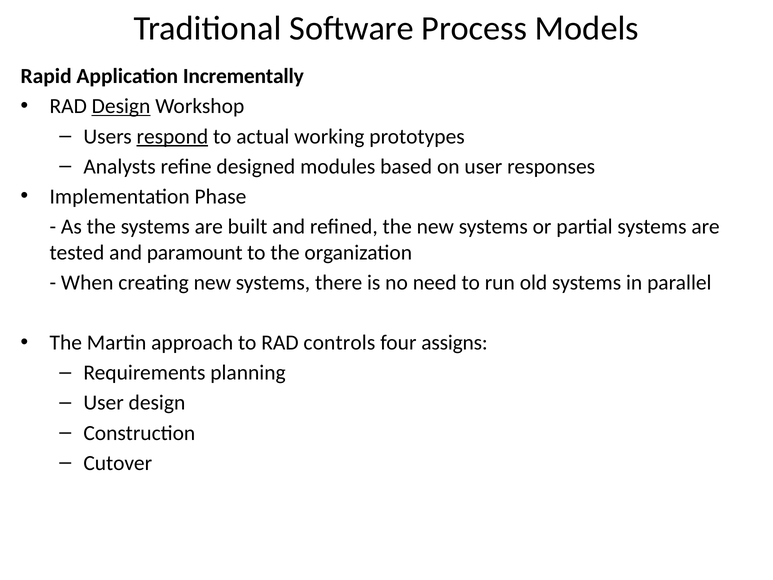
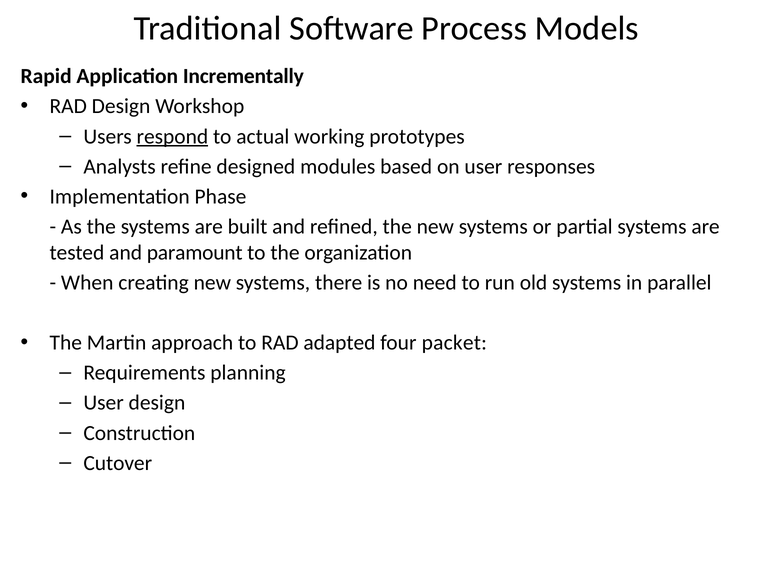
Design at (121, 106) underline: present -> none
controls: controls -> adapted
assigns: assigns -> packet
